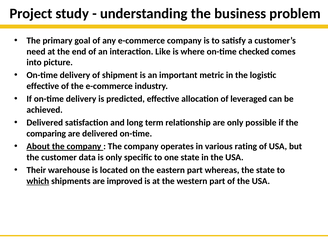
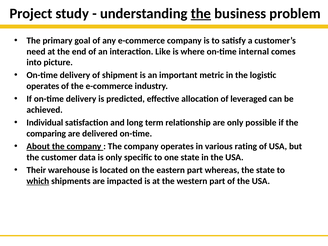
the at (201, 14) underline: none -> present
checked: checked -> internal
effective at (43, 86): effective -> operates
Delivered at (45, 123): Delivered -> Individual
improved: improved -> impacted
